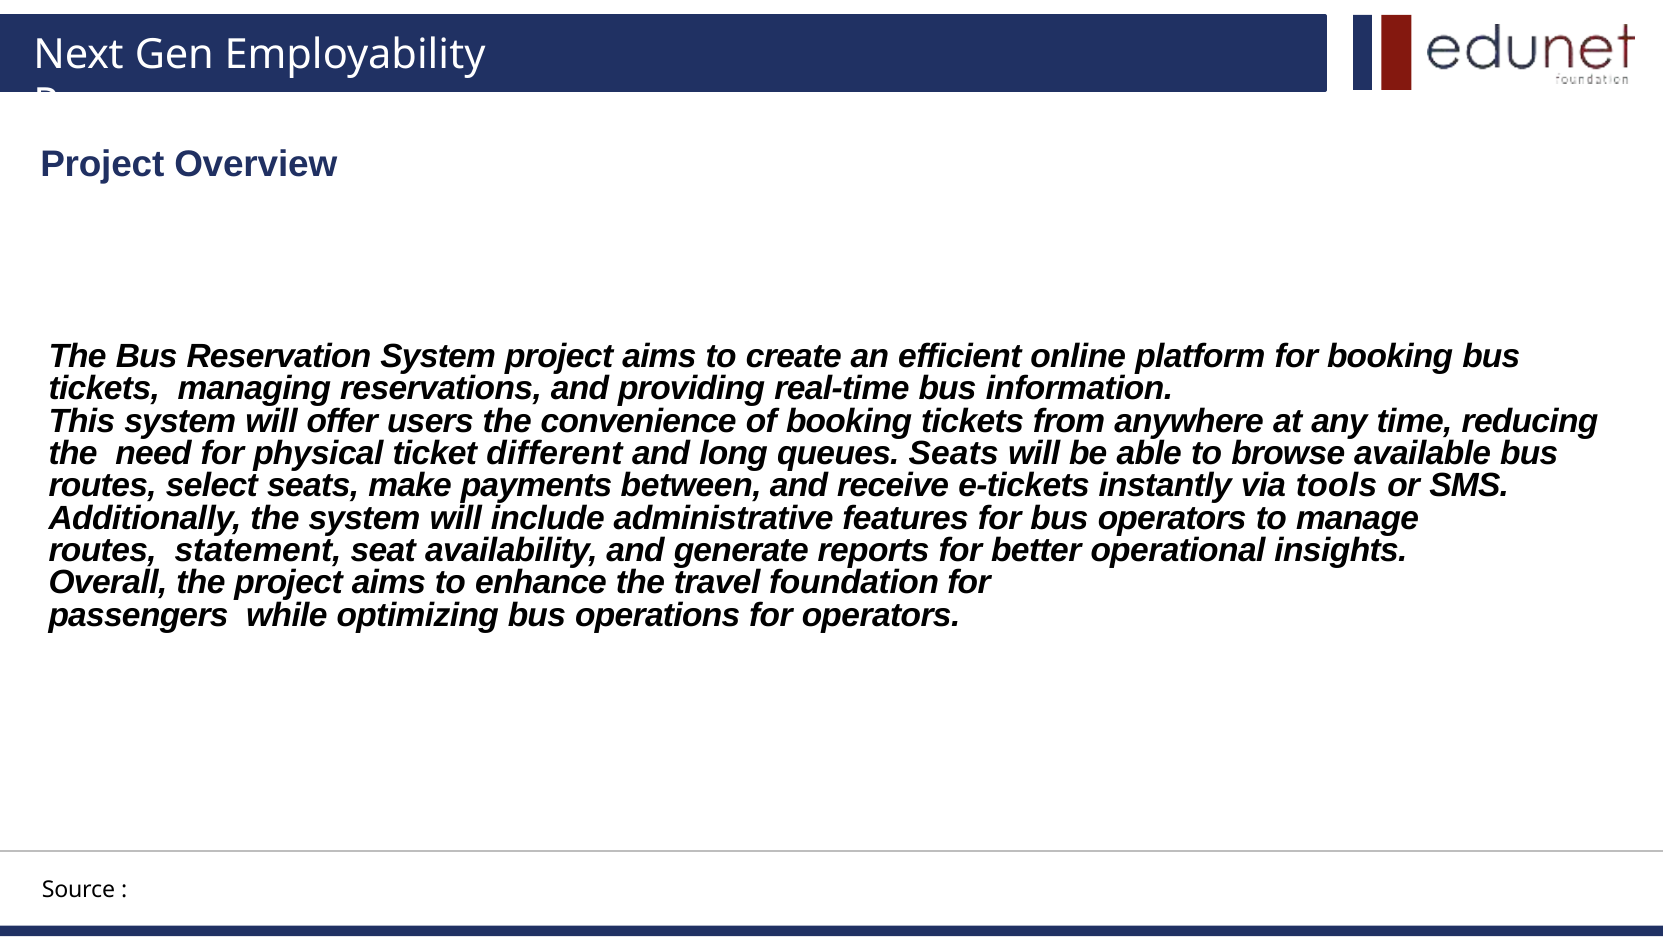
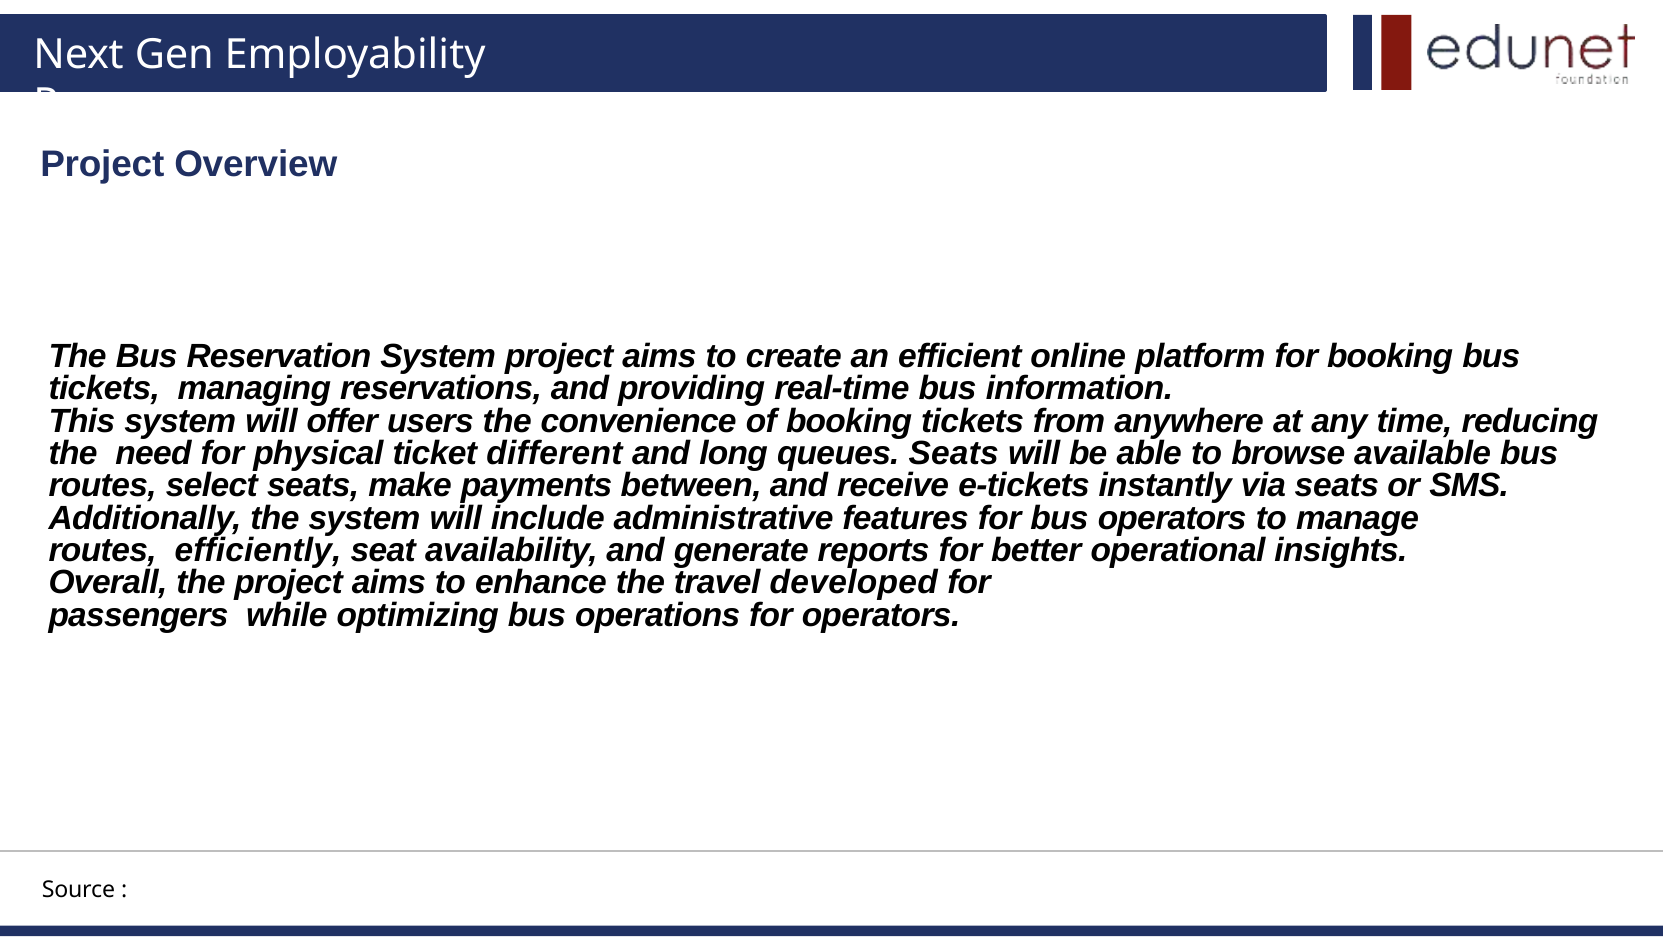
via tools: tools -> seats
statement: statement -> efficiently
foundation: foundation -> developed
